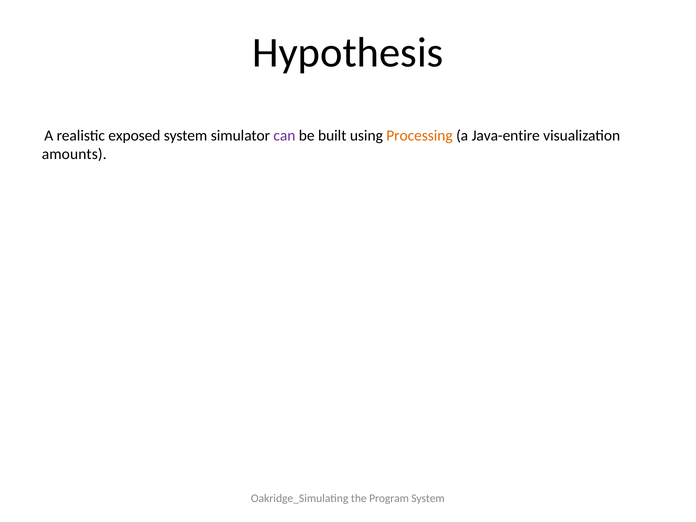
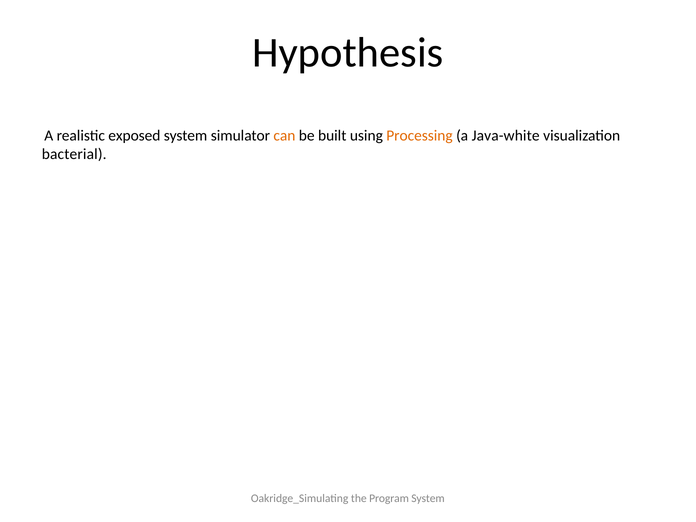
can colour: purple -> orange
Java-entire: Java-entire -> Java-white
amounts: amounts -> bacterial
